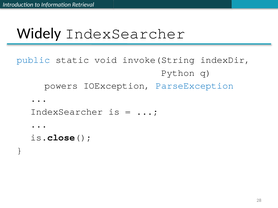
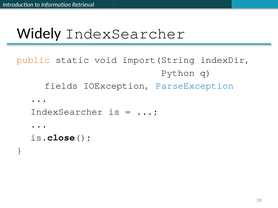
public colour: blue -> orange
invoke(String: invoke(String -> import(String
powers: powers -> fields
